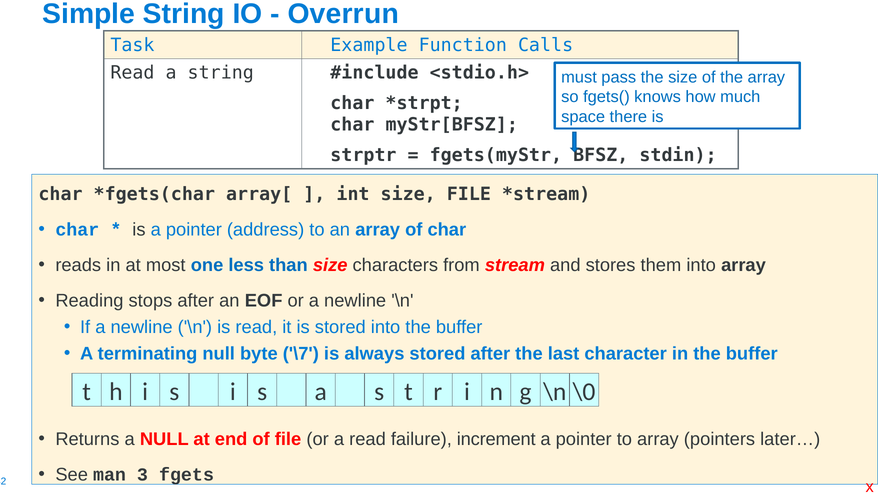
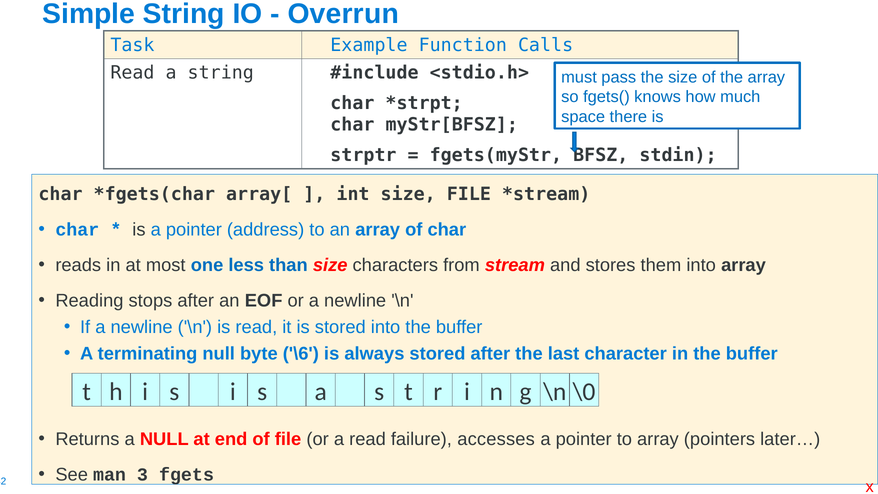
\7: \7 -> \6
increment: increment -> accesses
